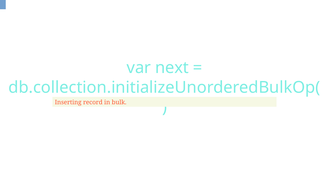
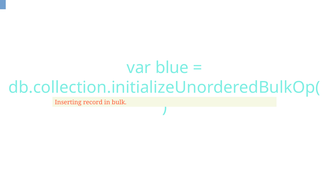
next: next -> blue
